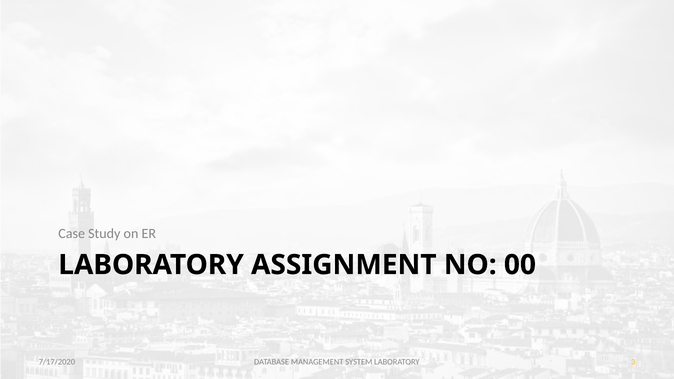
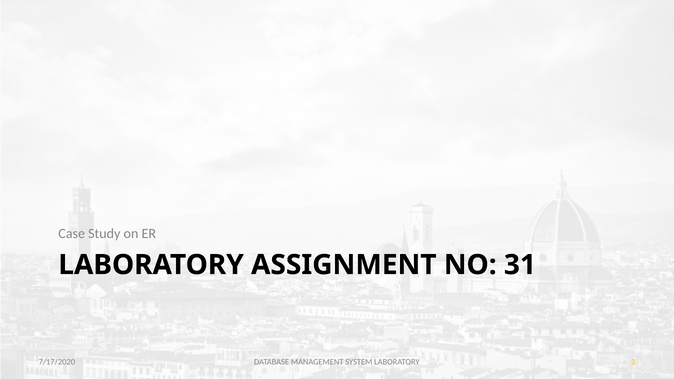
00: 00 -> 31
